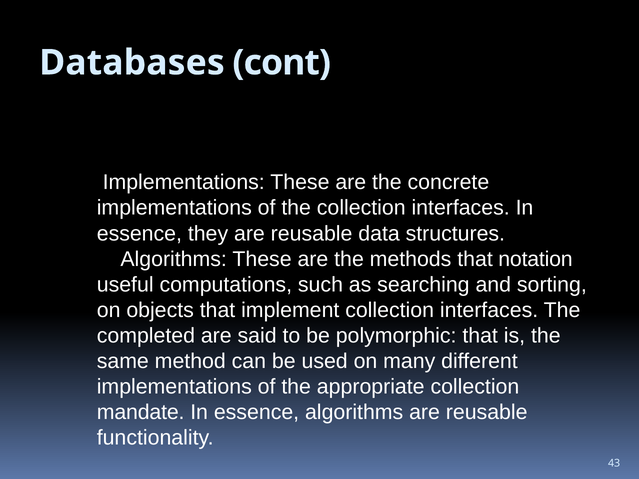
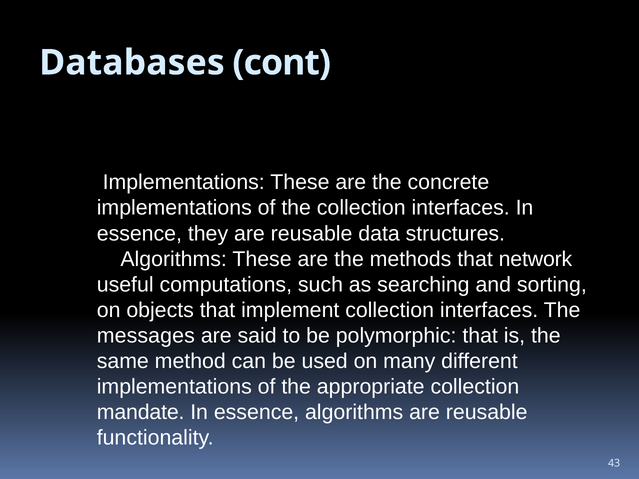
notation: notation -> network
completed: completed -> messages
